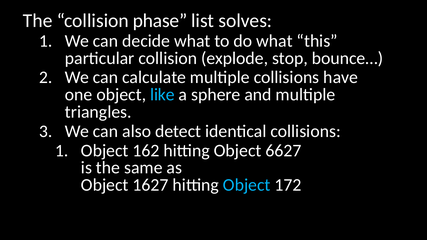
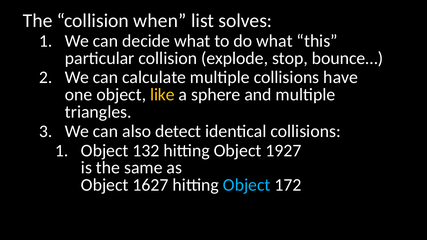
phase: phase -> when
like colour: light blue -> yellow
162: 162 -> 132
6627: 6627 -> 1927
